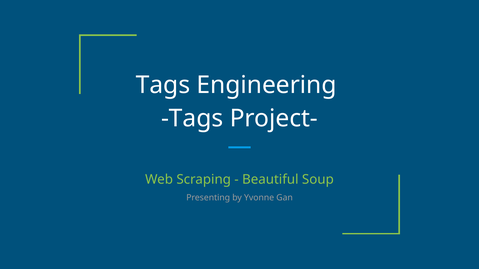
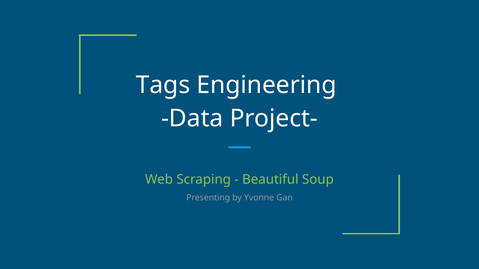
Tags at (192, 119): Tags -> Data
